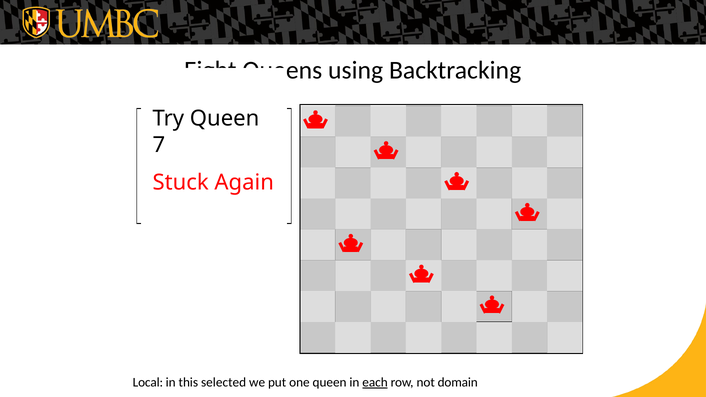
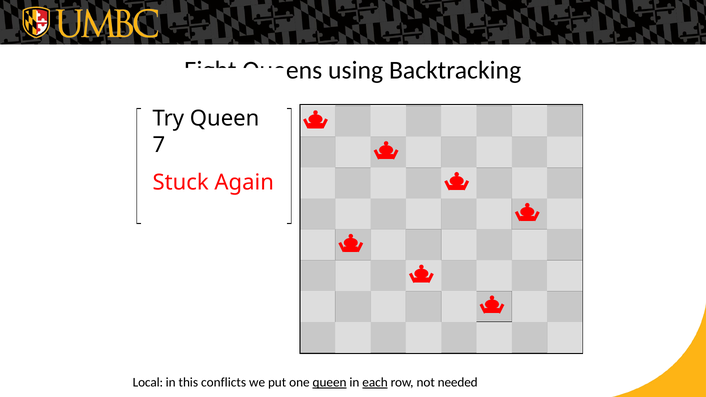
selected: selected -> conflicts
queen at (330, 382) underline: none -> present
domain: domain -> needed
